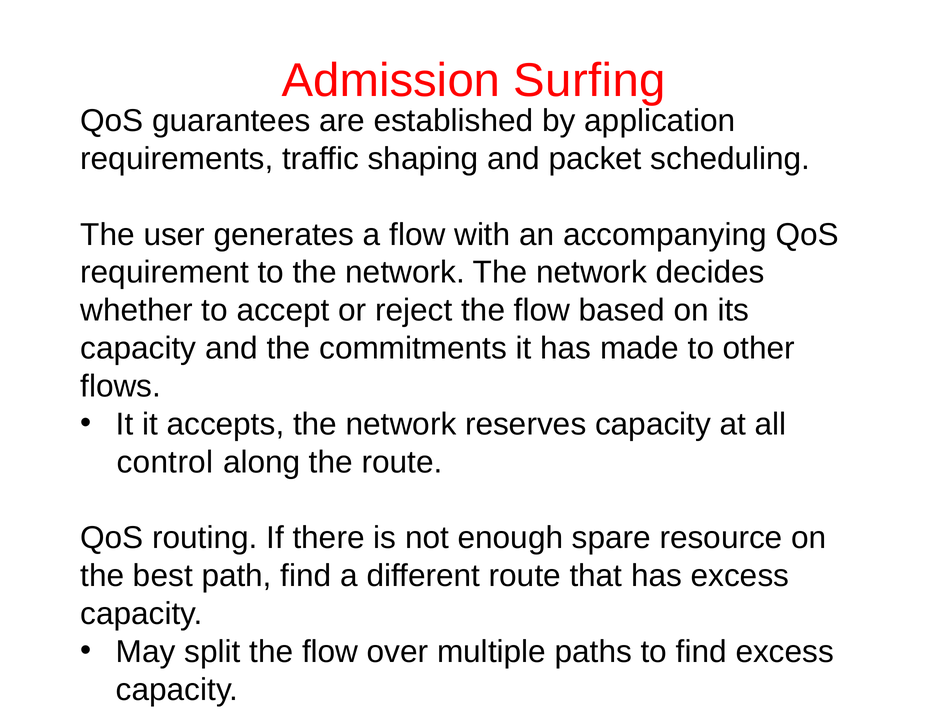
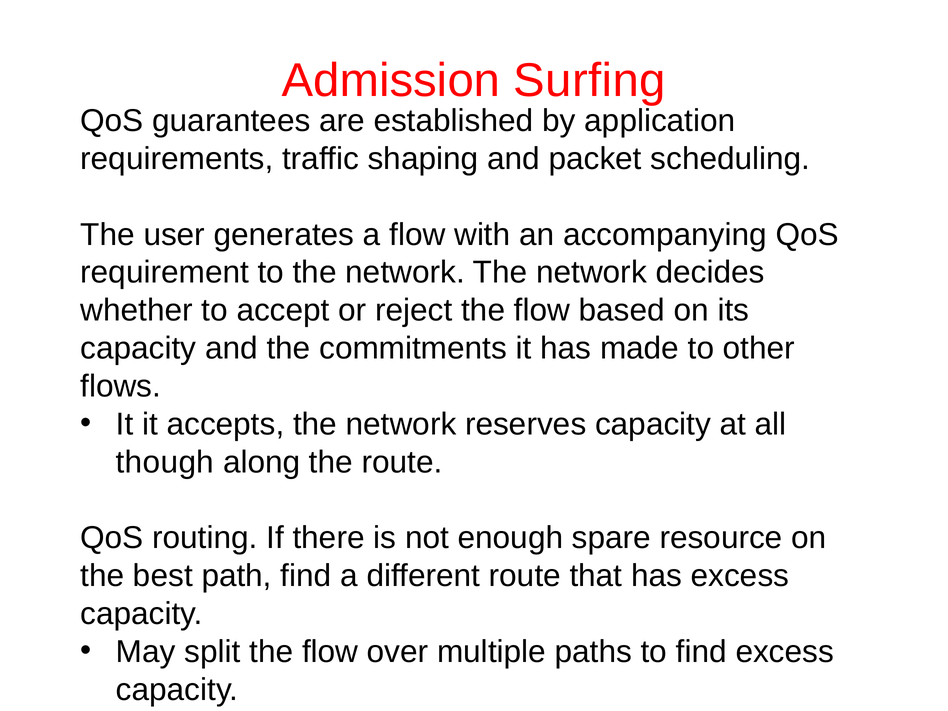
control: control -> though
